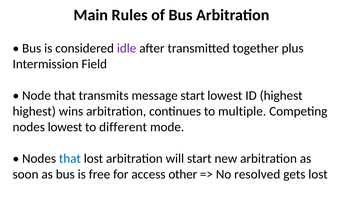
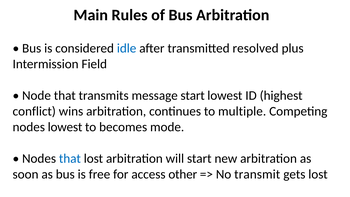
idle colour: purple -> blue
together: together -> resolved
highest at (34, 111): highest -> conflict
different: different -> becomes
resolved: resolved -> transmit
